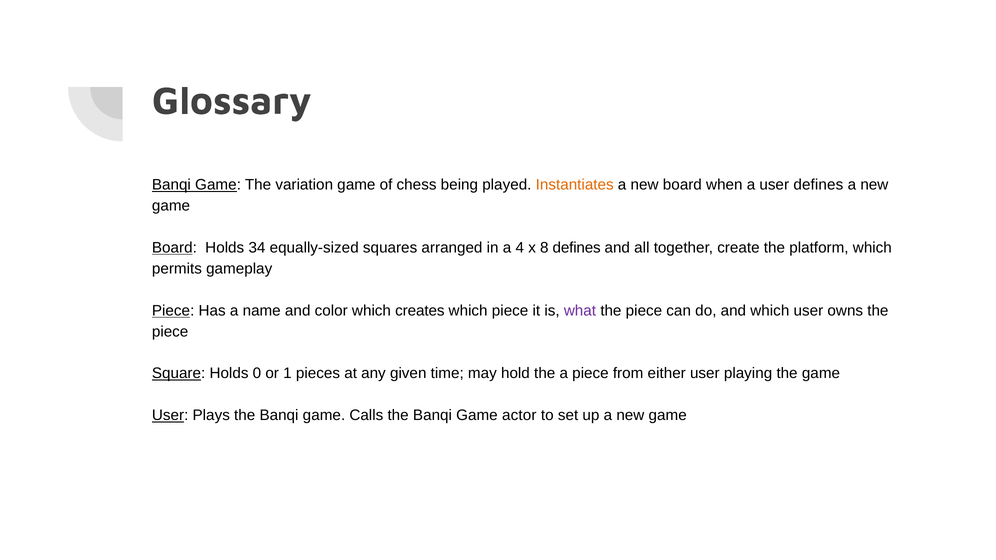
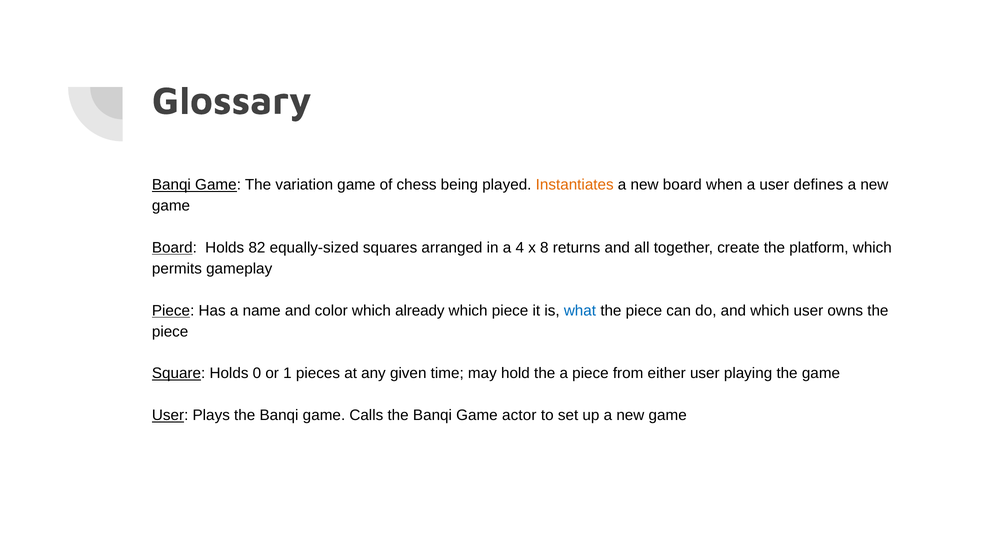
34: 34 -> 82
8 defines: defines -> returns
creates: creates -> already
what colour: purple -> blue
